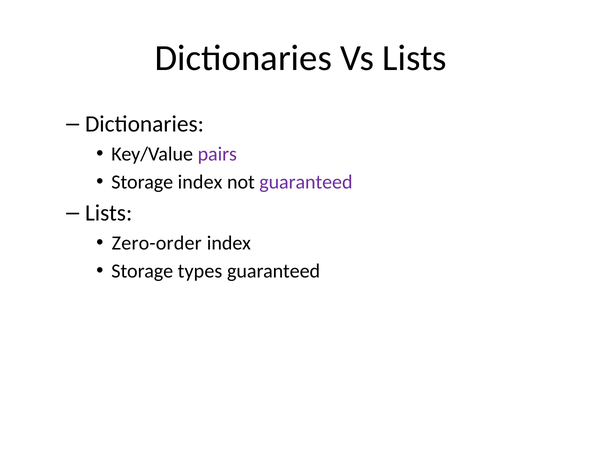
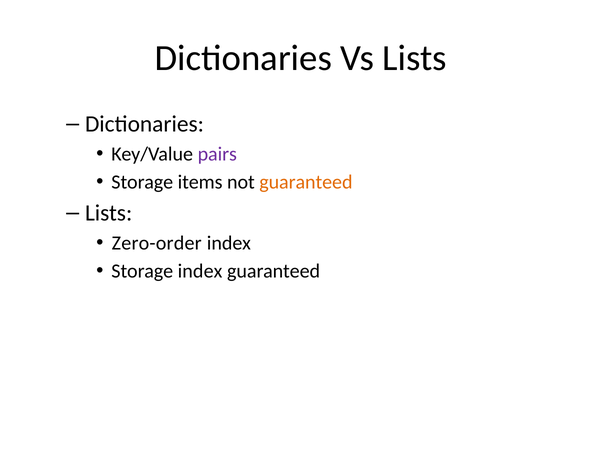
Storage index: index -> items
guaranteed at (306, 182) colour: purple -> orange
Storage types: types -> index
